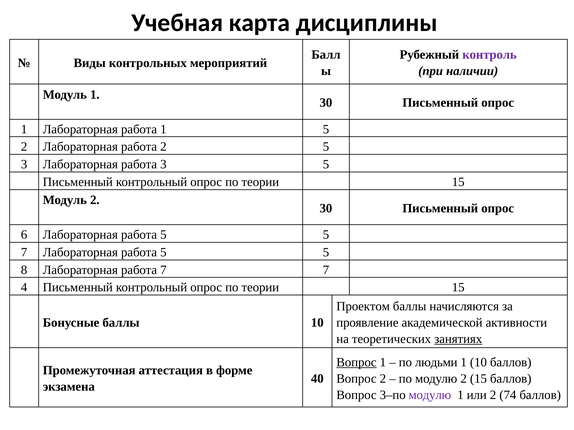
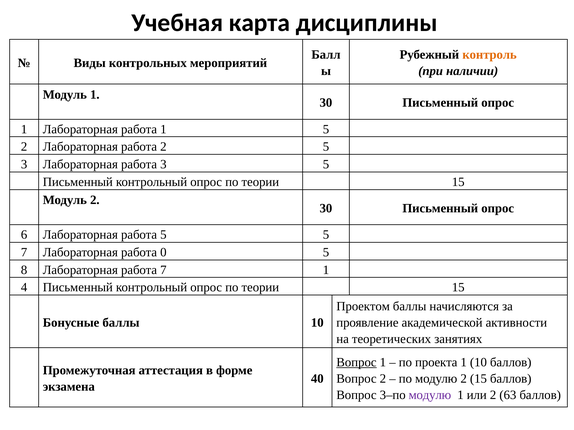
контроль colour: purple -> orange
7 Лабораторная работа 5: 5 -> 0
7 7: 7 -> 1
занятиях underline: present -> none
людьми: людьми -> проекта
74: 74 -> 63
